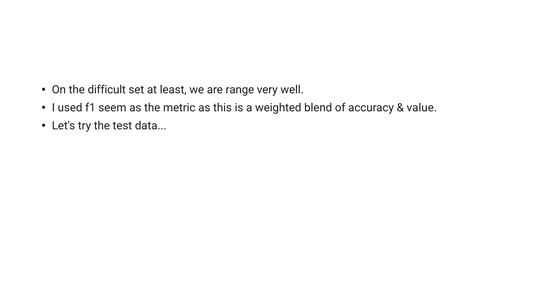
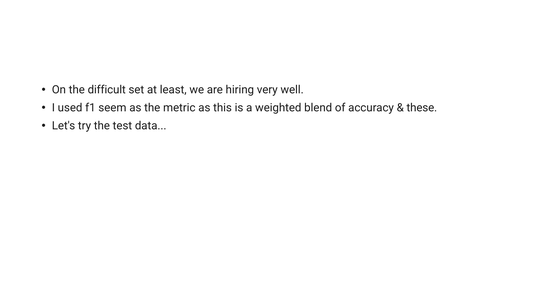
range: range -> hiring
value: value -> these
